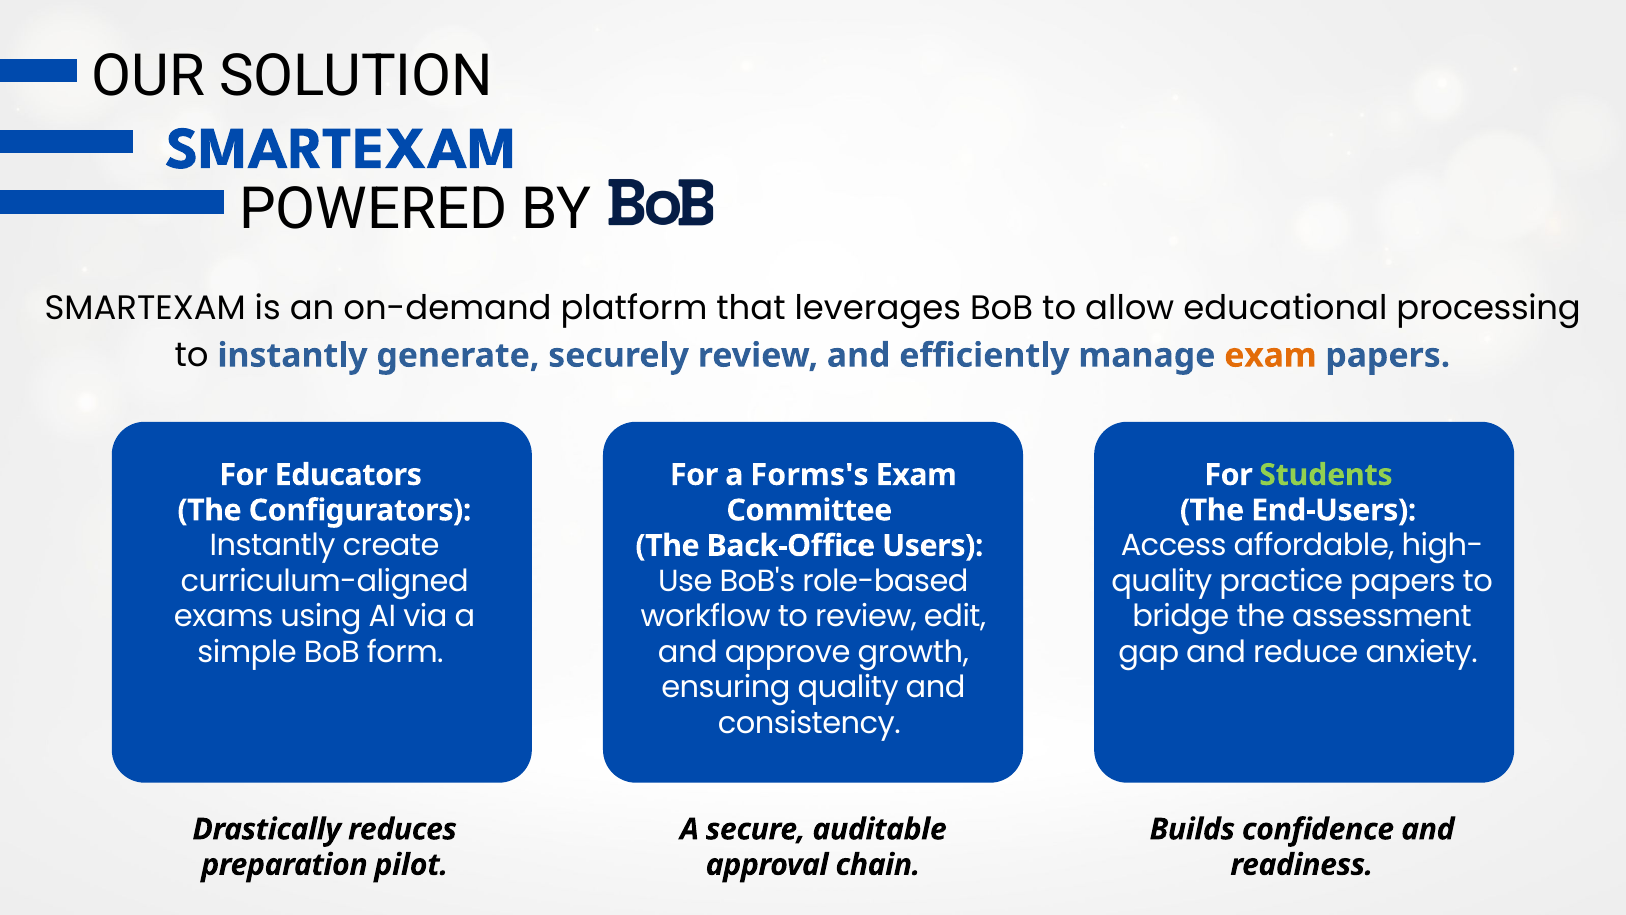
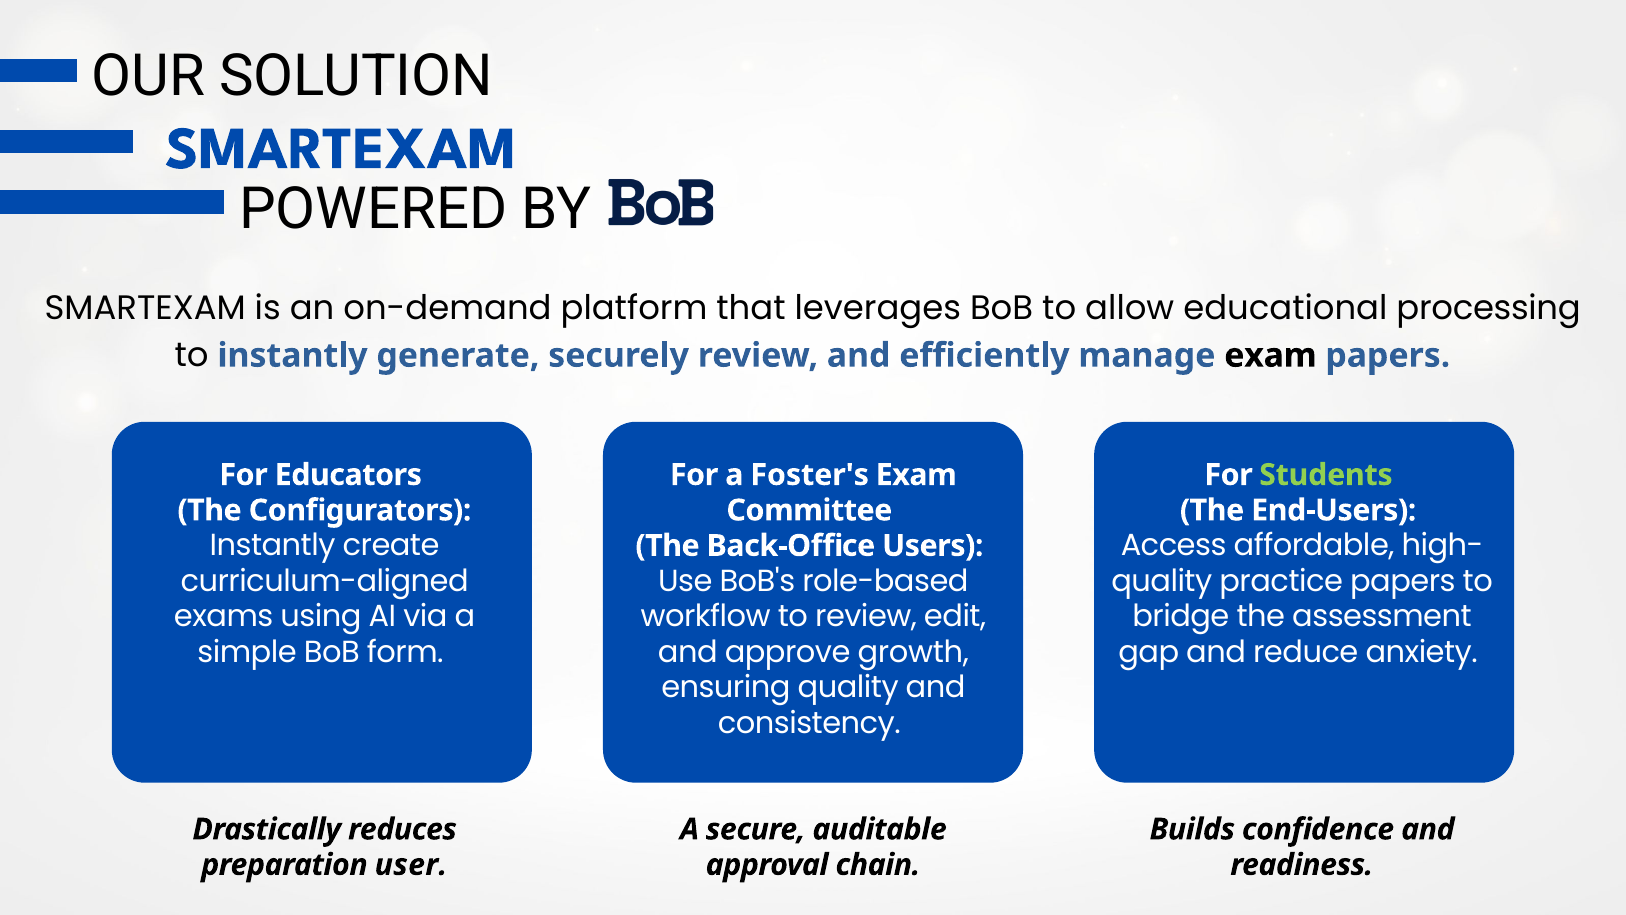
exam at (1270, 355) colour: orange -> black
Forms's: Forms's -> Foster's
pilot: pilot -> user
